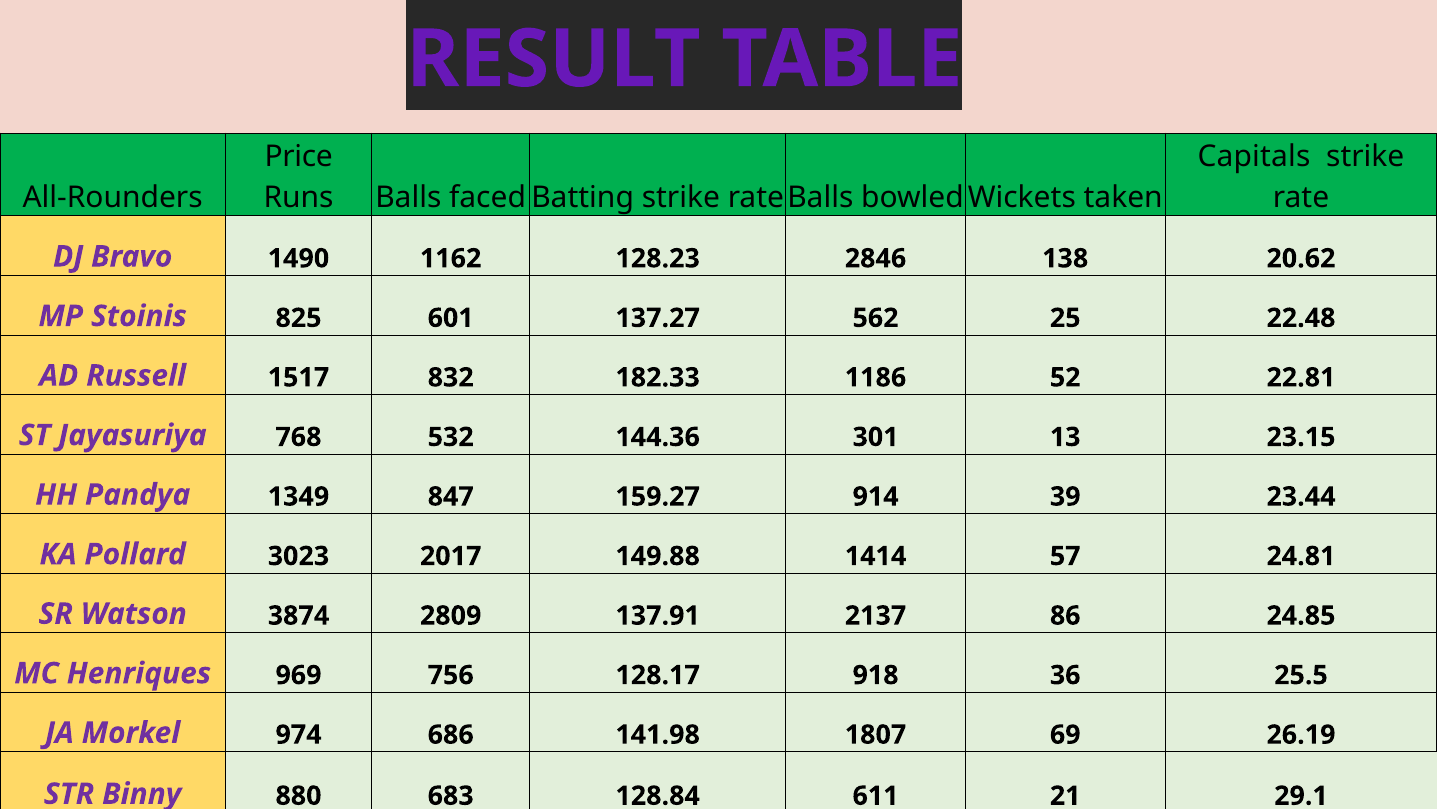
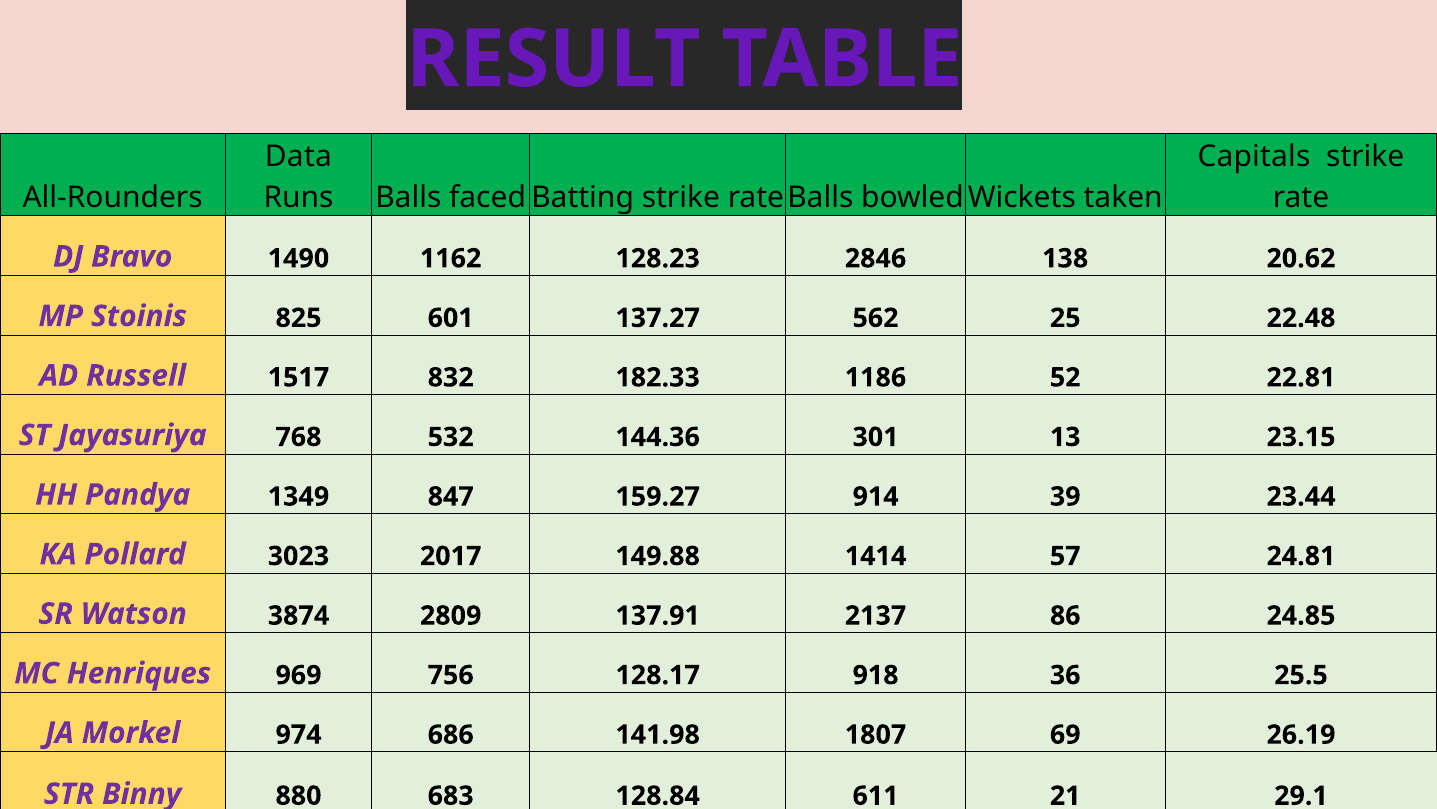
Price: Price -> Data
